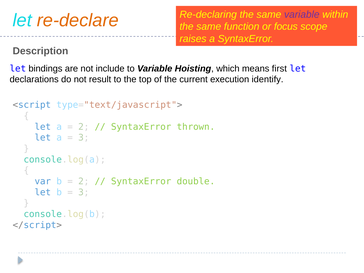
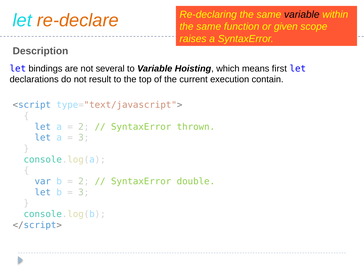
variable at (302, 14) colour: purple -> black
focus: focus -> given
include: include -> several
identify: identify -> contain
